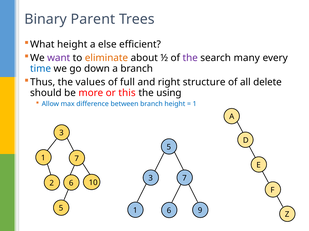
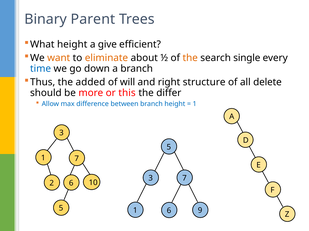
else: else -> give
want colour: purple -> orange
the at (190, 58) colour: purple -> orange
many: many -> single
values: values -> added
full: full -> will
using: using -> differ
